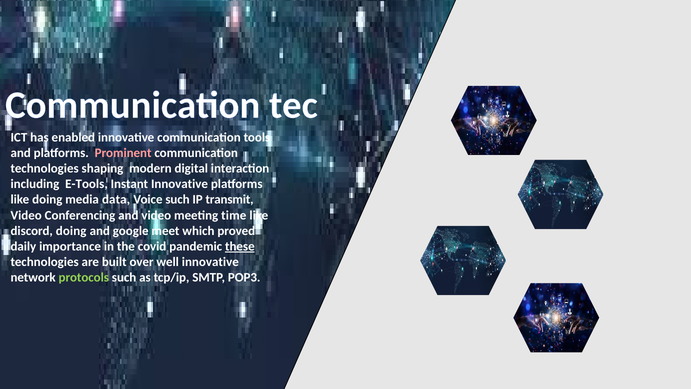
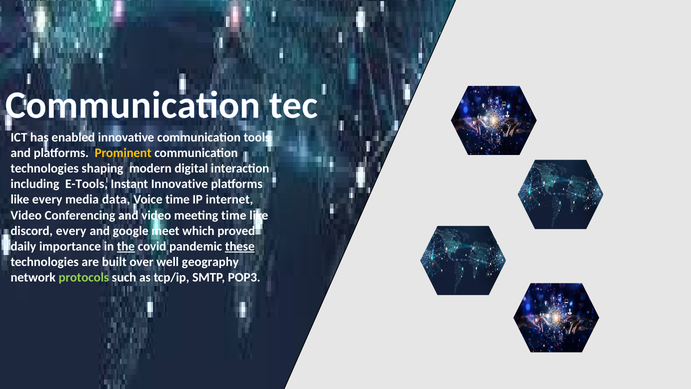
Prominent colour: pink -> yellow
like doing: doing -> every
Voice such: such -> time
transmit: transmit -> internet
discord doing: doing -> every
the underline: none -> present
well innovative: innovative -> geography
